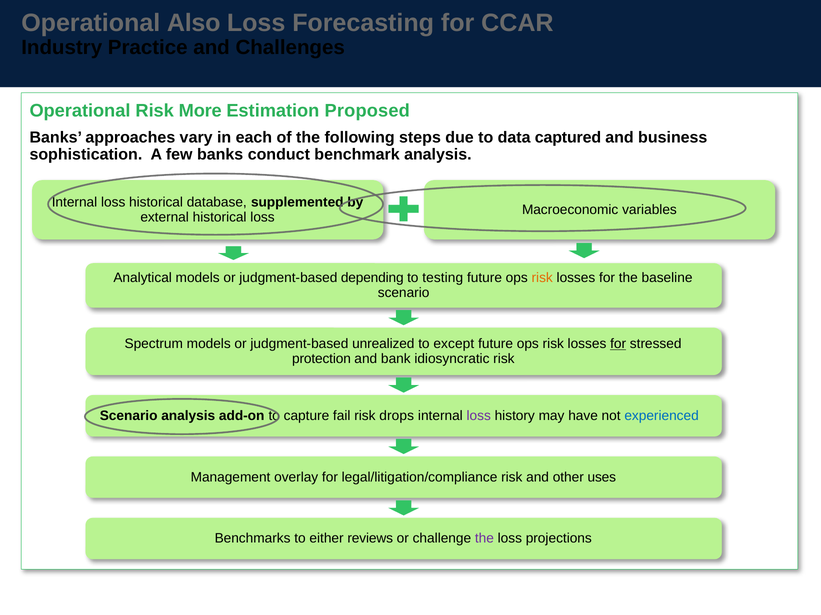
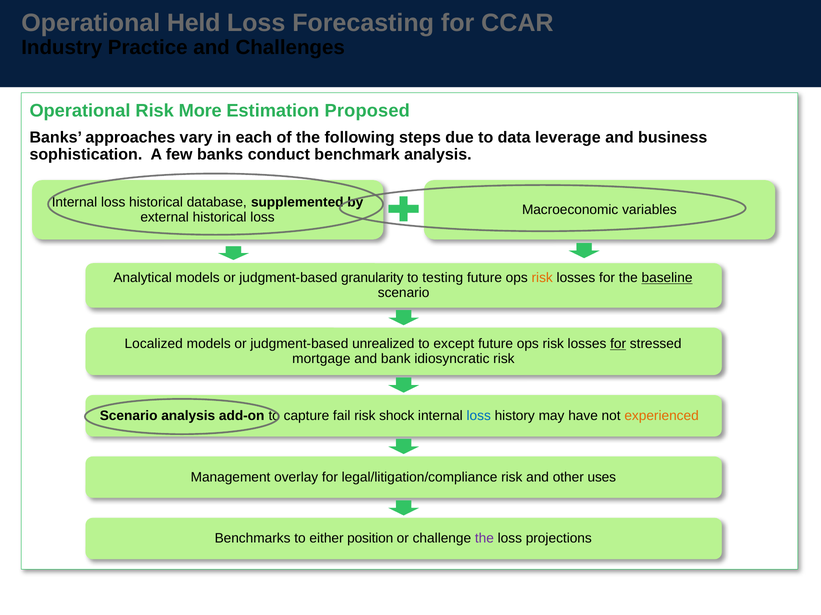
Also: Also -> Held
captured: captured -> leverage
depending: depending -> granularity
baseline underline: none -> present
Spectrum: Spectrum -> Localized
protection: protection -> mortgage
drops: drops -> shock
loss at (479, 416) colour: purple -> blue
experienced colour: blue -> orange
reviews: reviews -> position
